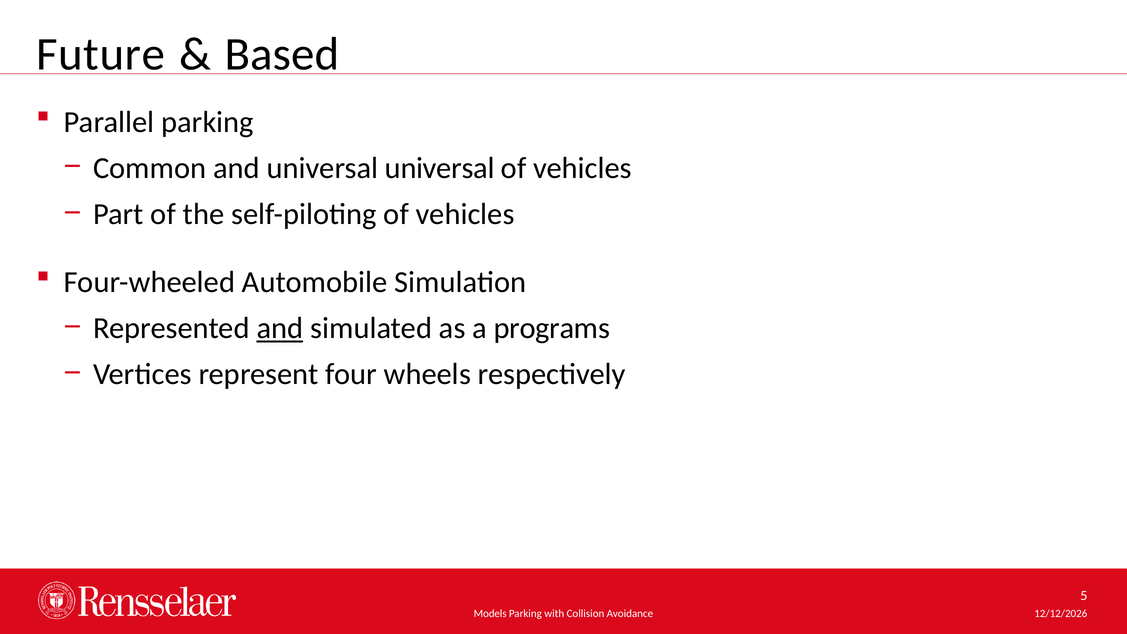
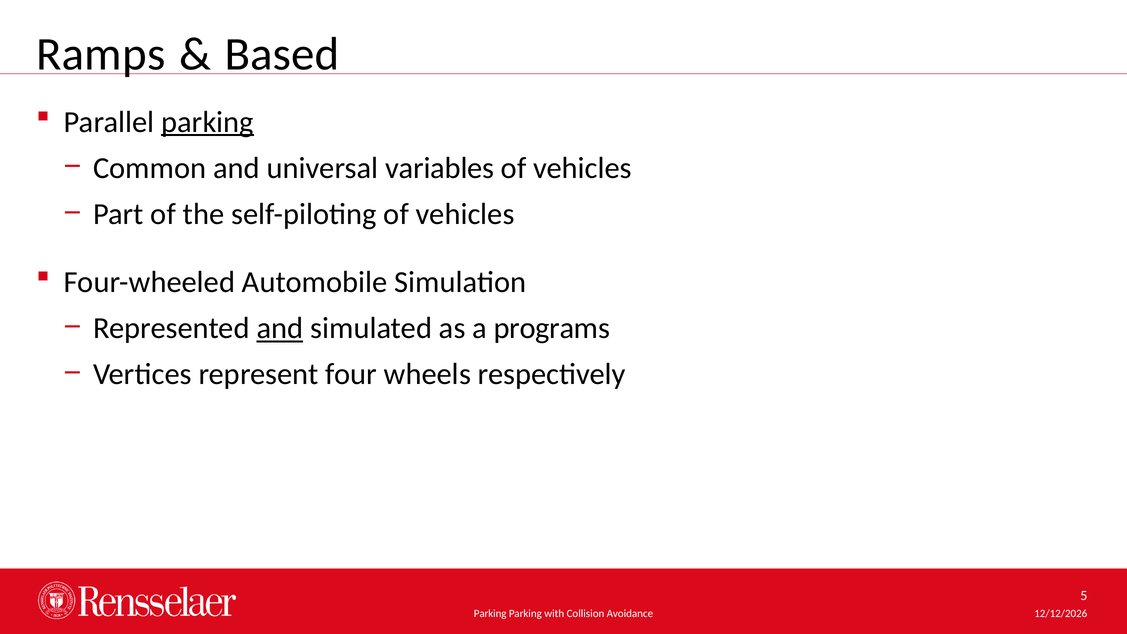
Future: Future -> Ramps
parking at (208, 122) underline: none -> present
universal universal: universal -> variables
Models at (490, 614): Models -> Parking
